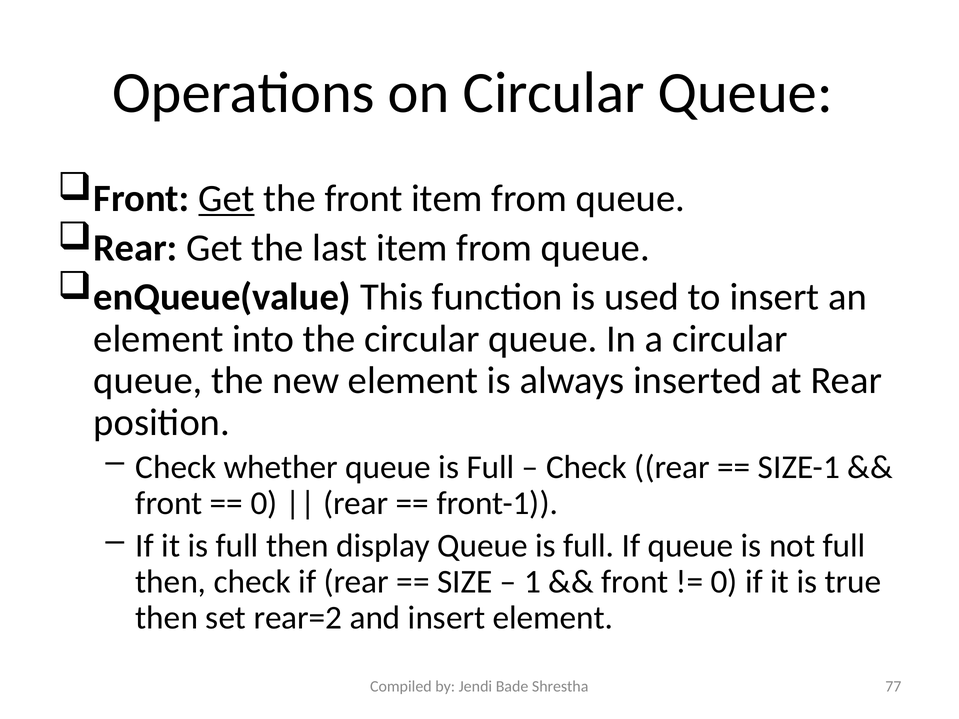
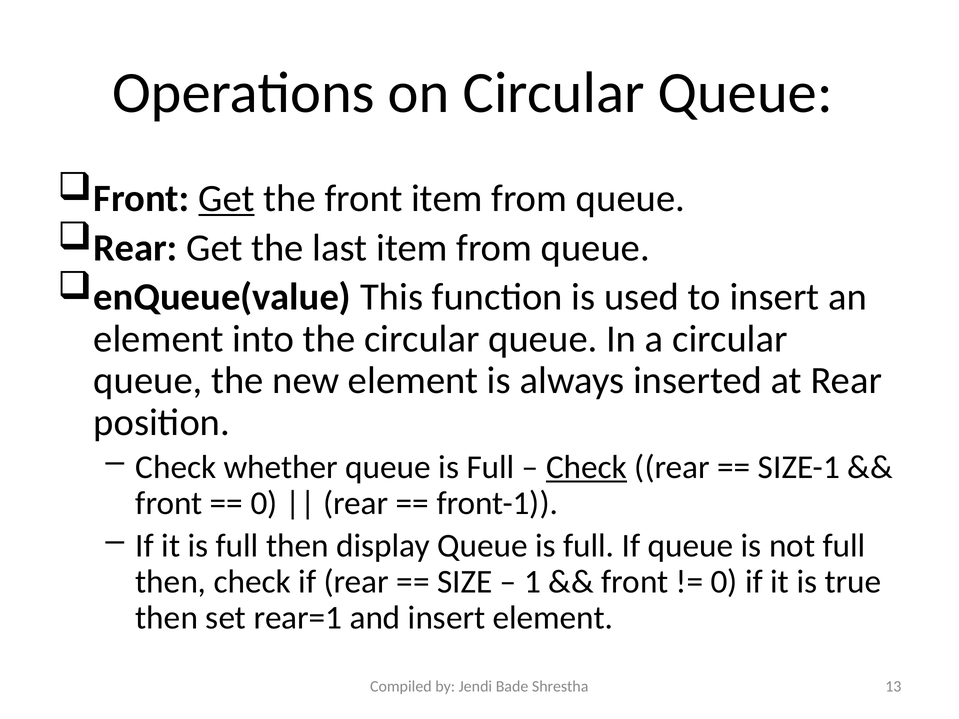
Check at (587, 467) underline: none -> present
rear=2: rear=2 -> rear=1
77: 77 -> 13
